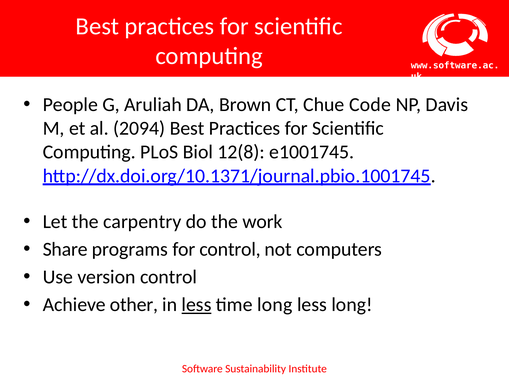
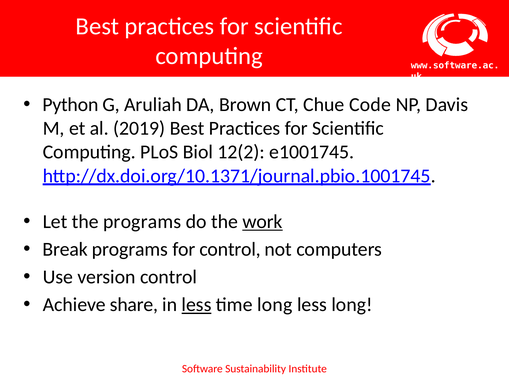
People: People -> Python
2094: 2094 -> 2019
12(8: 12(8 -> 12(2
the carpentry: carpentry -> programs
work underline: none -> present
Share: Share -> Break
other: other -> share
